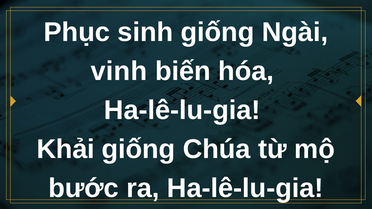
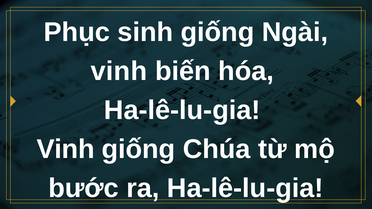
Khải at (66, 149): Khải -> Vinh
